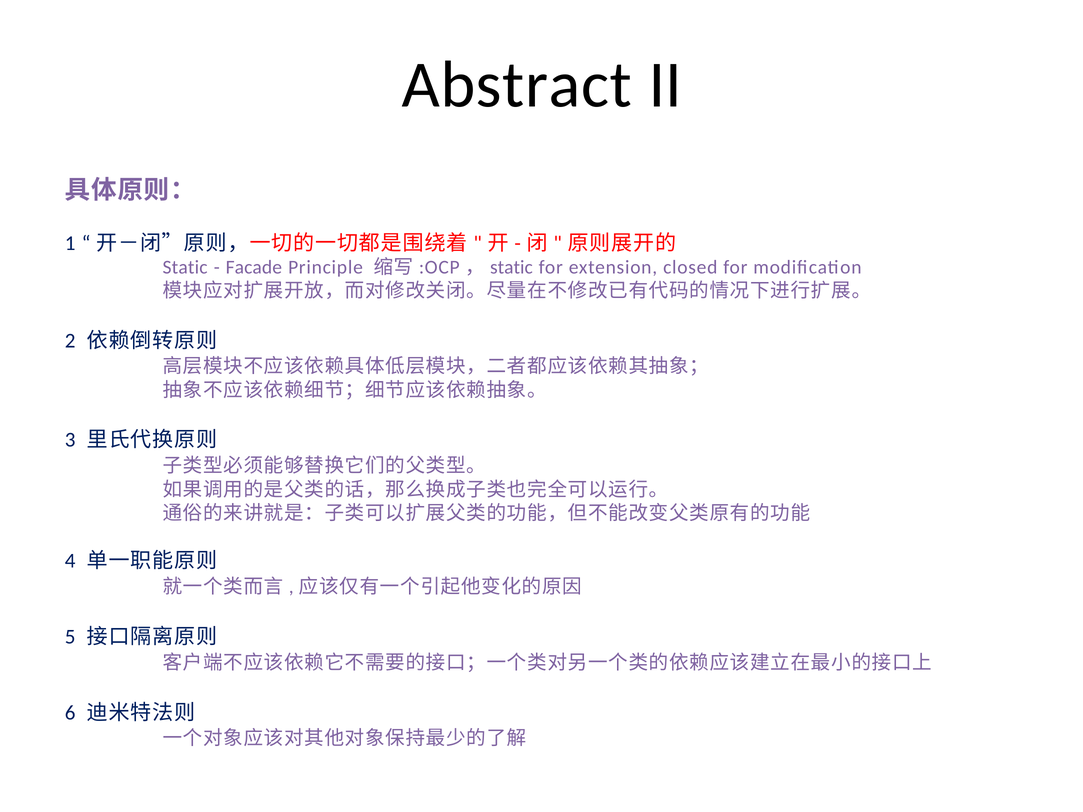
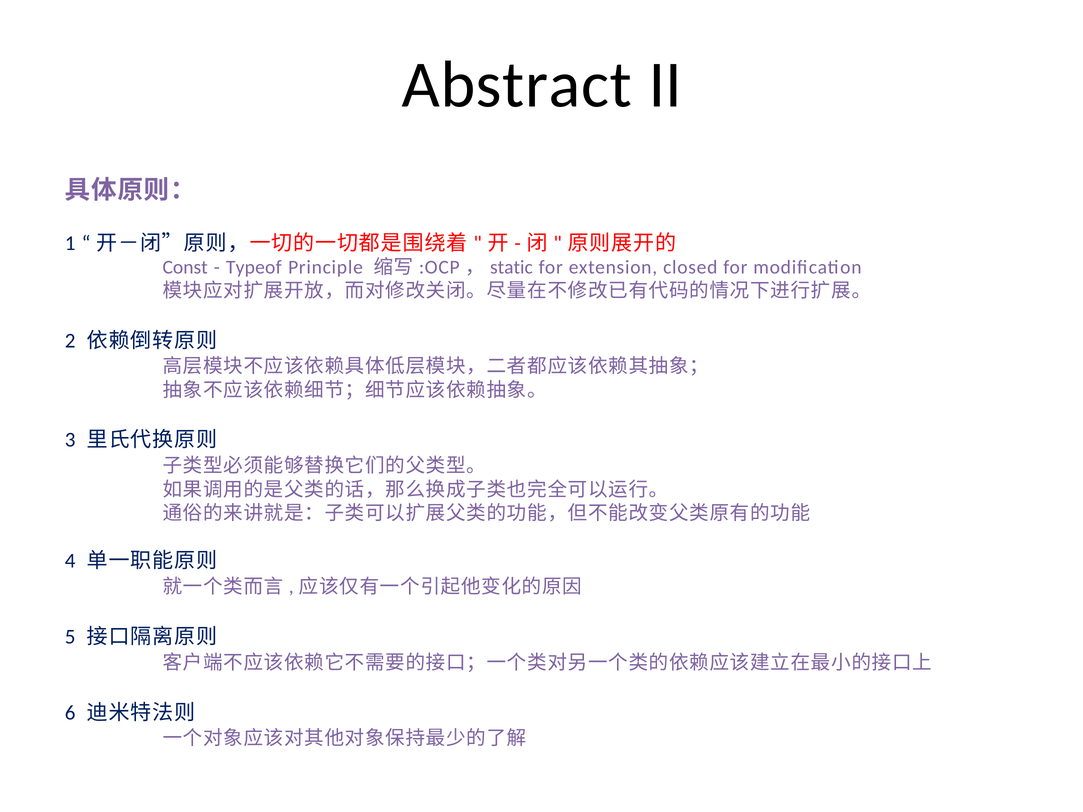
Static at (185, 268): Static -> Const
Facade: Facade -> Typeof
